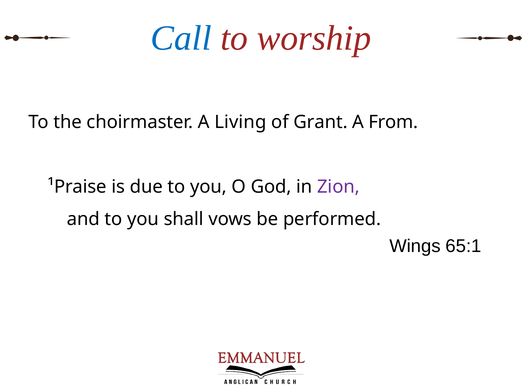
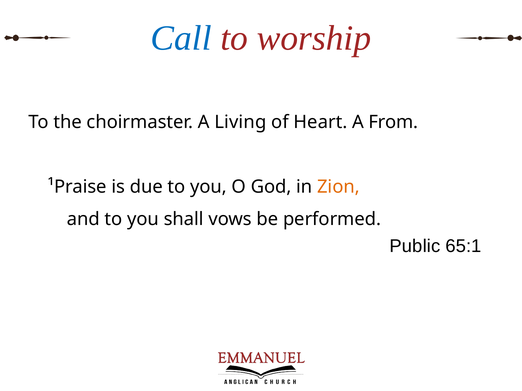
Grant: Grant -> Heart
Zion colour: purple -> orange
Wings: Wings -> Public
